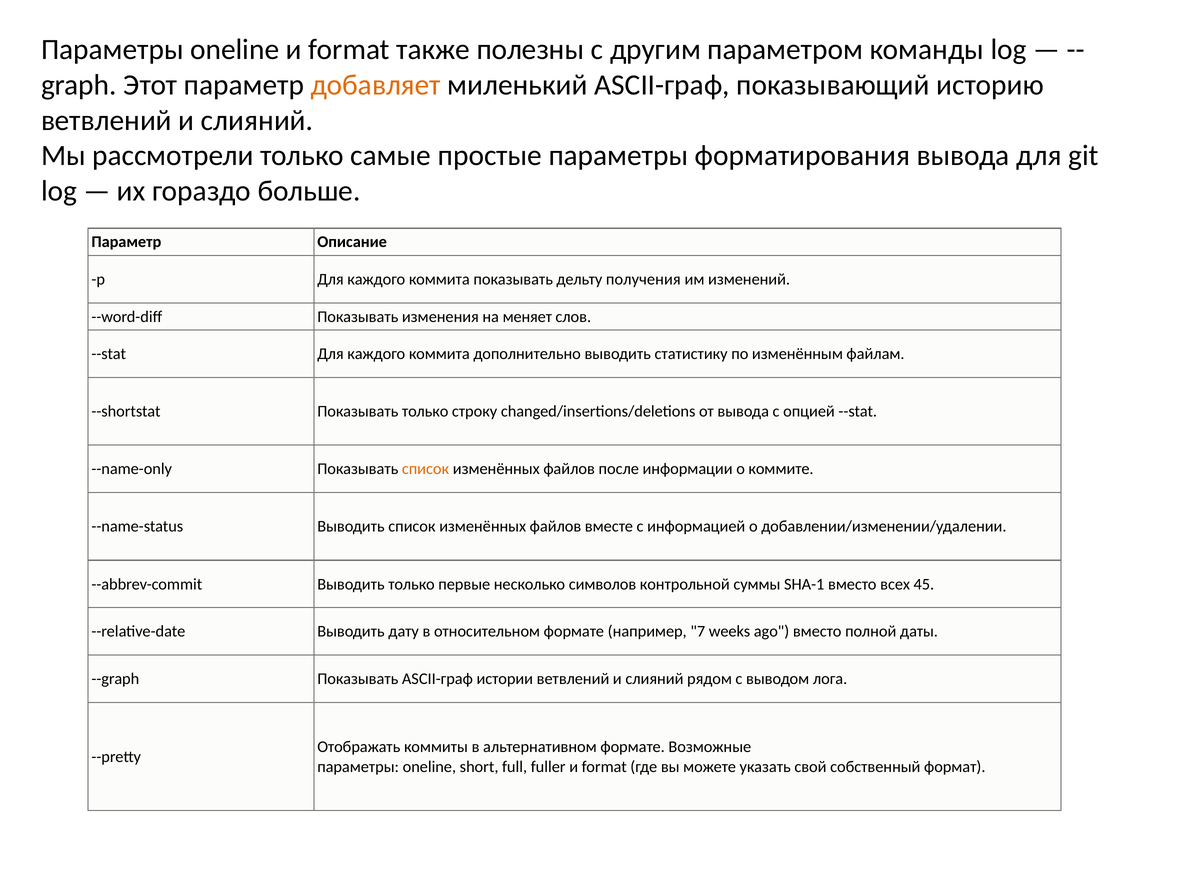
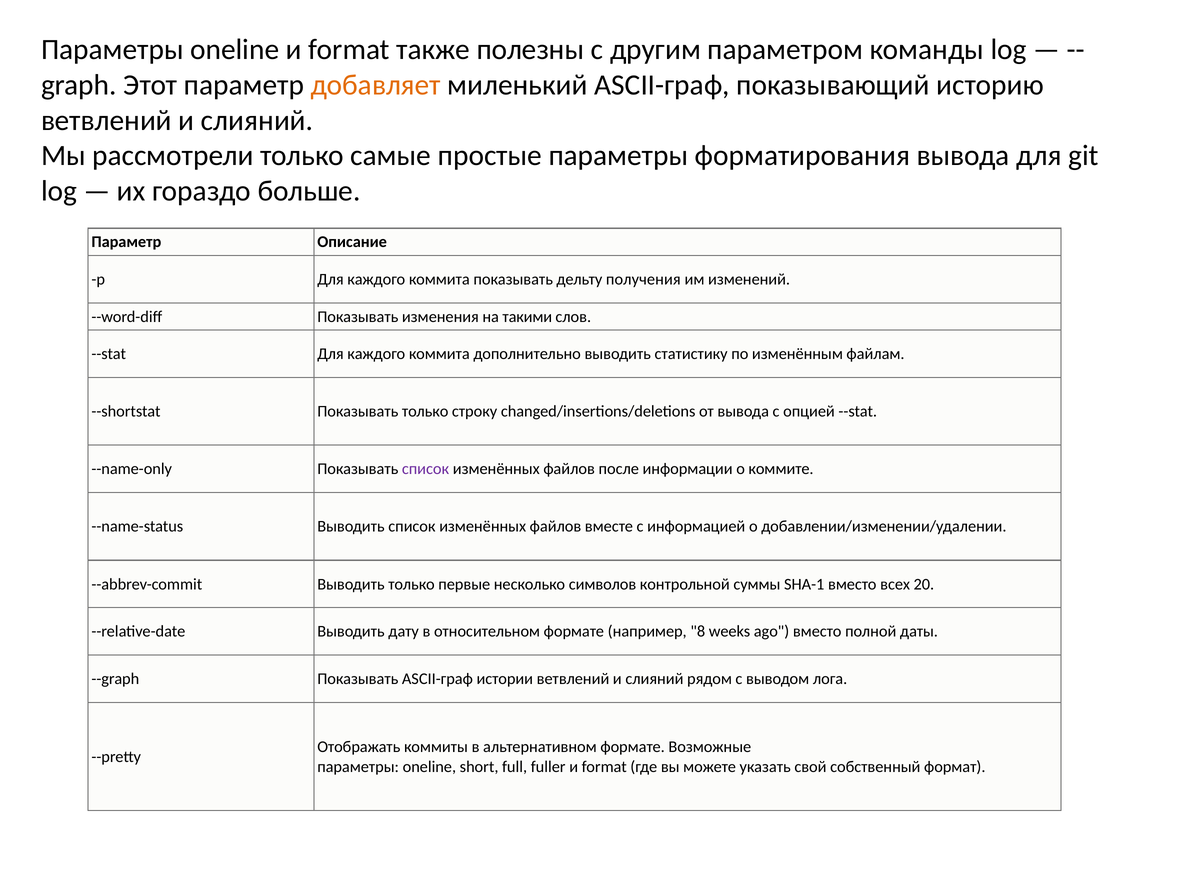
меняет: меняет -> такими
список at (425, 469) colour: orange -> purple
45: 45 -> 20
7: 7 -> 8
